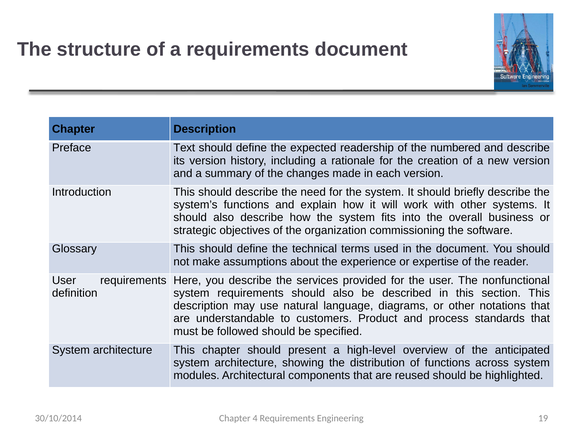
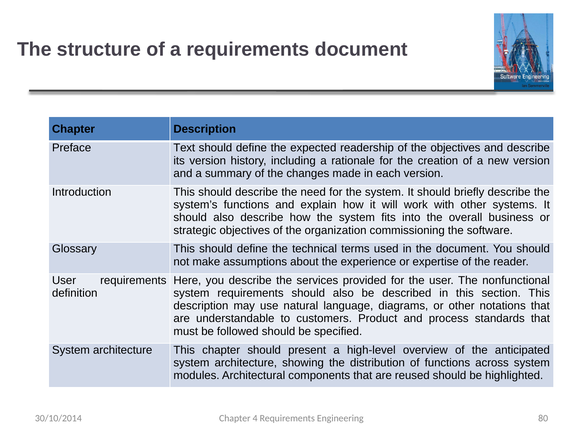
the numbered: numbered -> objectives
19: 19 -> 80
